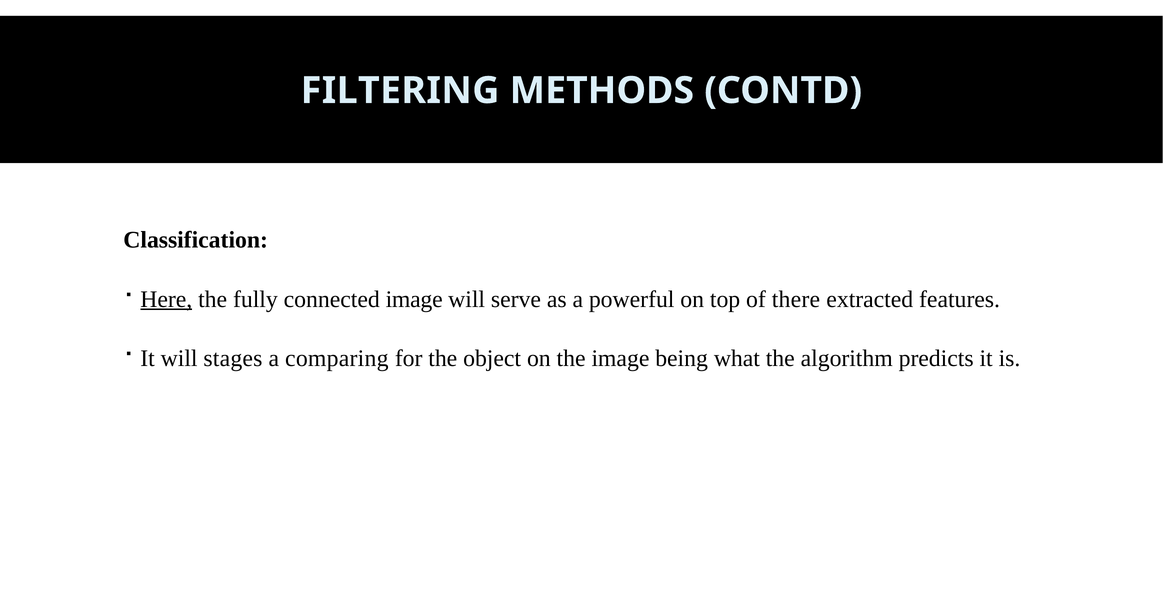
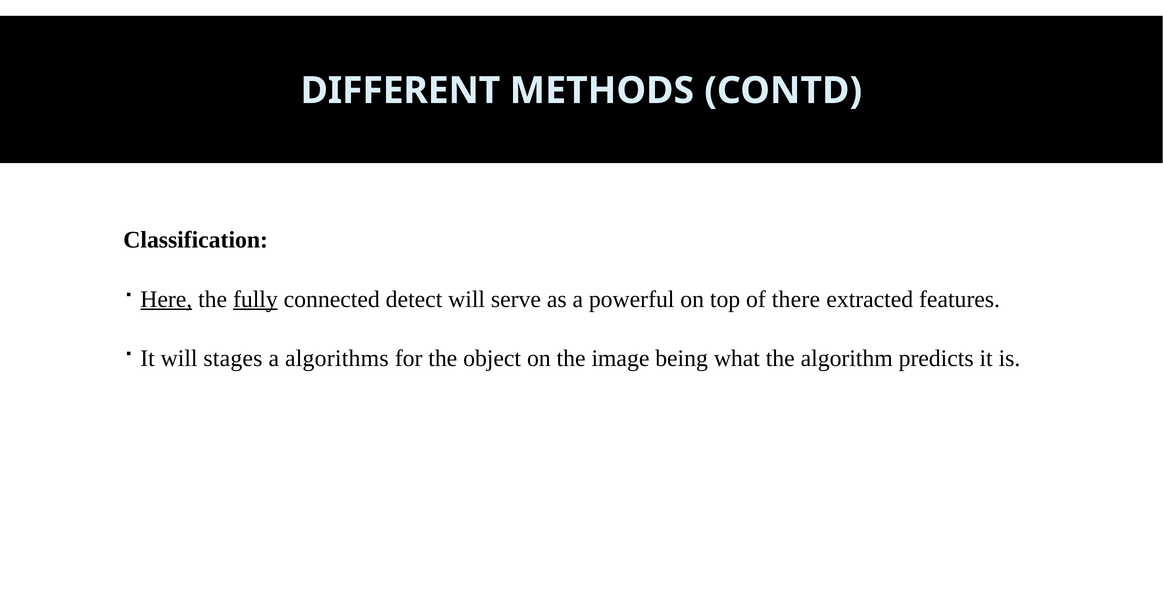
FILTERING: FILTERING -> DIFFERENT
fully underline: none -> present
connected image: image -> detect
comparing: comparing -> algorithms
